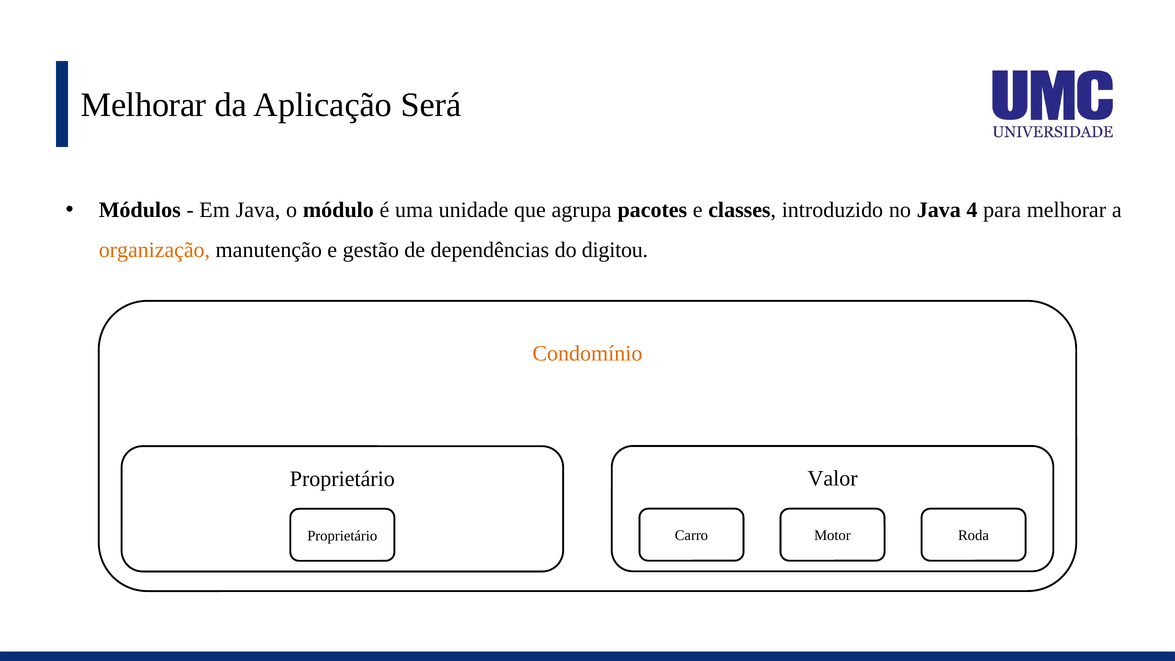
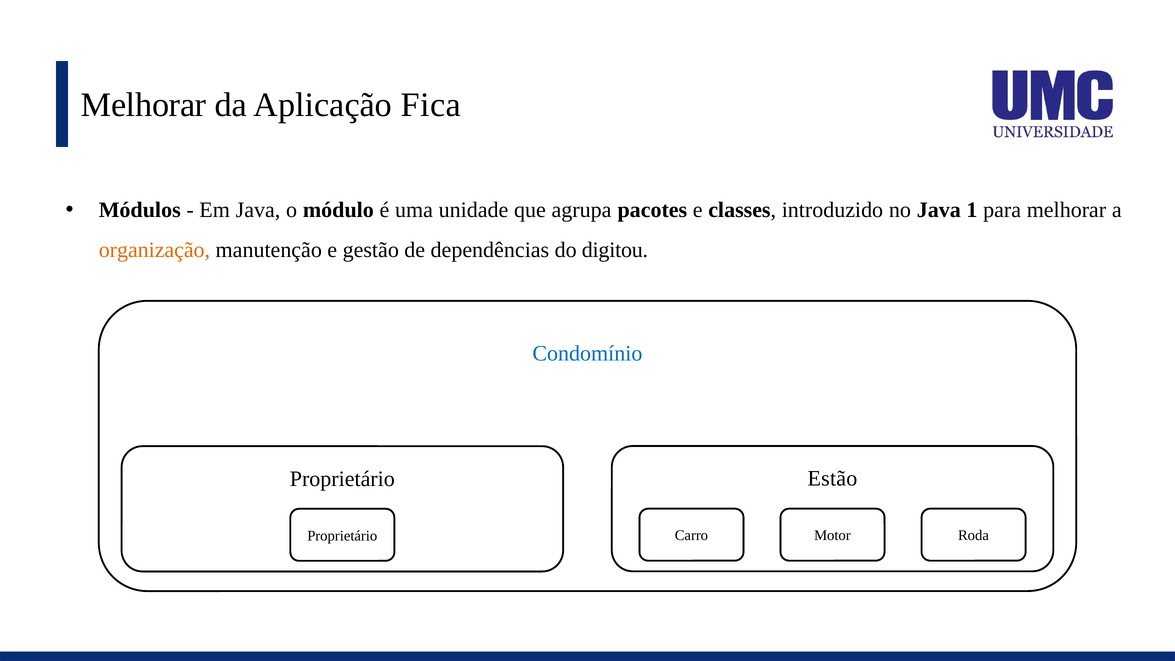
Será: Será -> Fica
4: 4 -> 1
Condomínio colour: orange -> blue
Valor: Valor -> Estão
